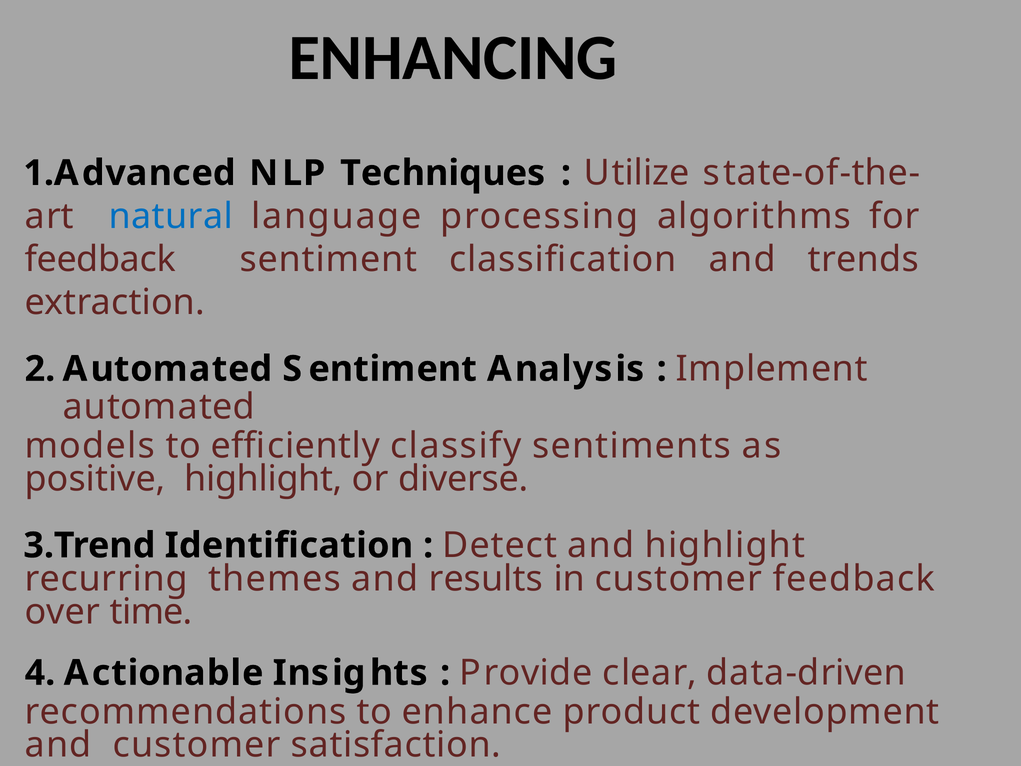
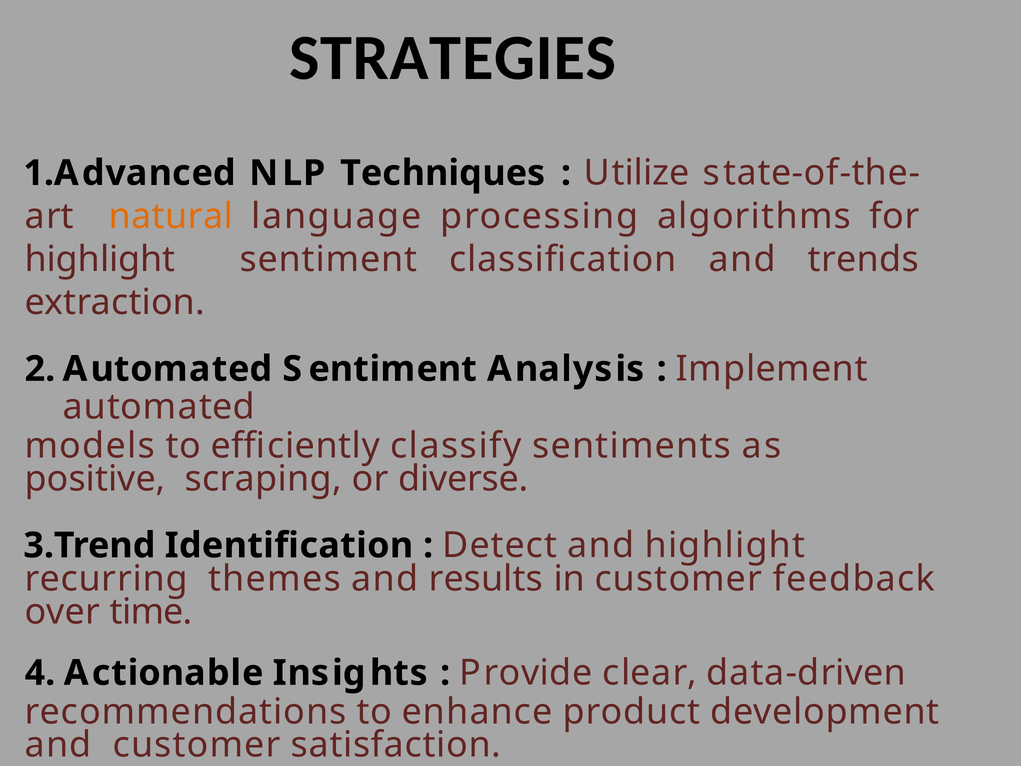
ENHANCING: ENHANCING -> STRATEGIES
natural colour: blue -> orange
feedback at (100, 259): feedback -> highlight
positive highlight: highlight -> scraping
